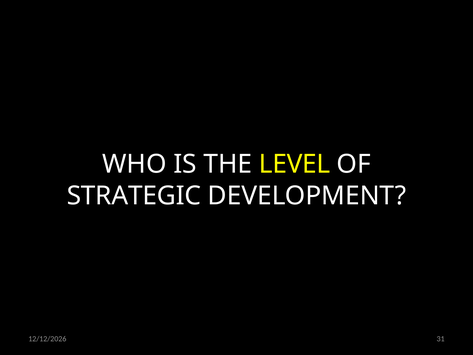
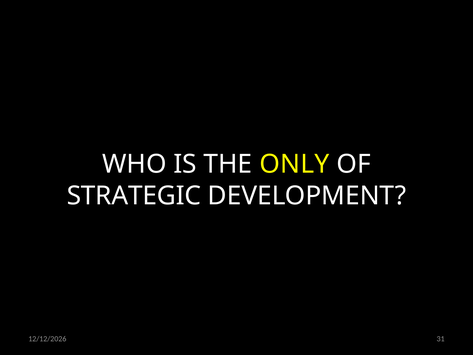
LEVEL: LEVEL -> ONLY
